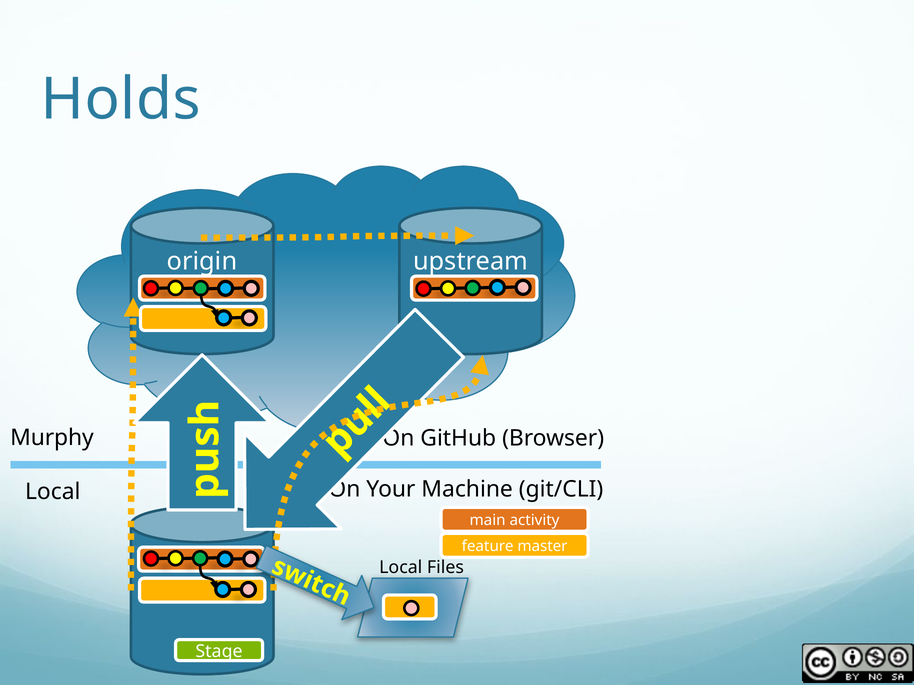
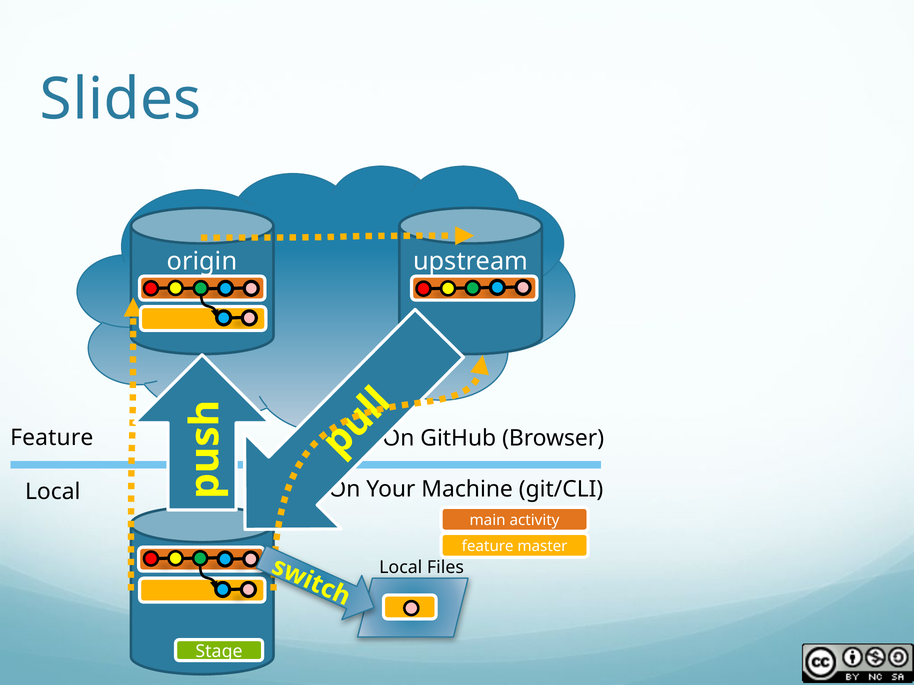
Holds: Holds -> Slides
Murphy at (52, 438): Murphy -> Feature
